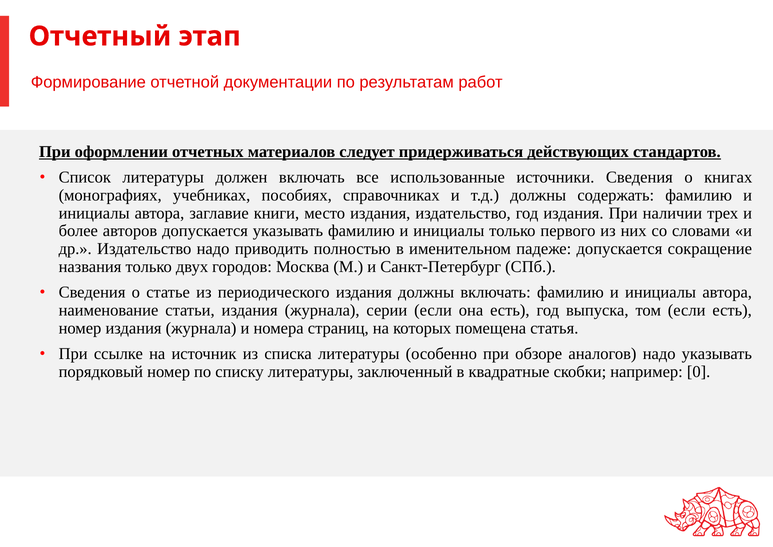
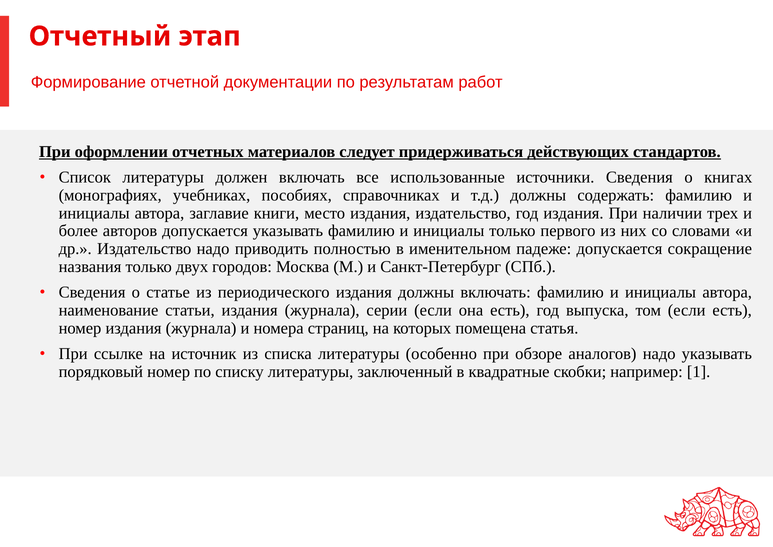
0: 0 -> 1
